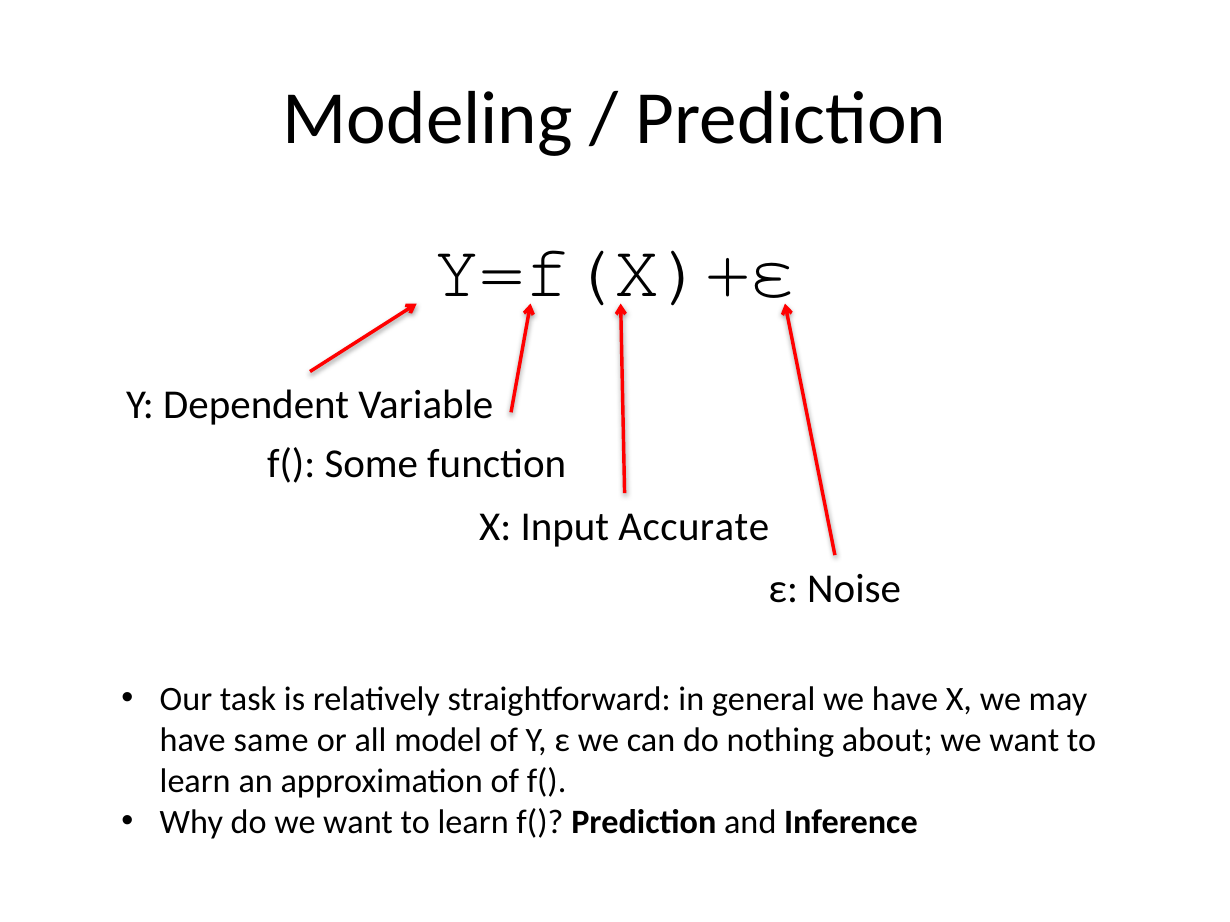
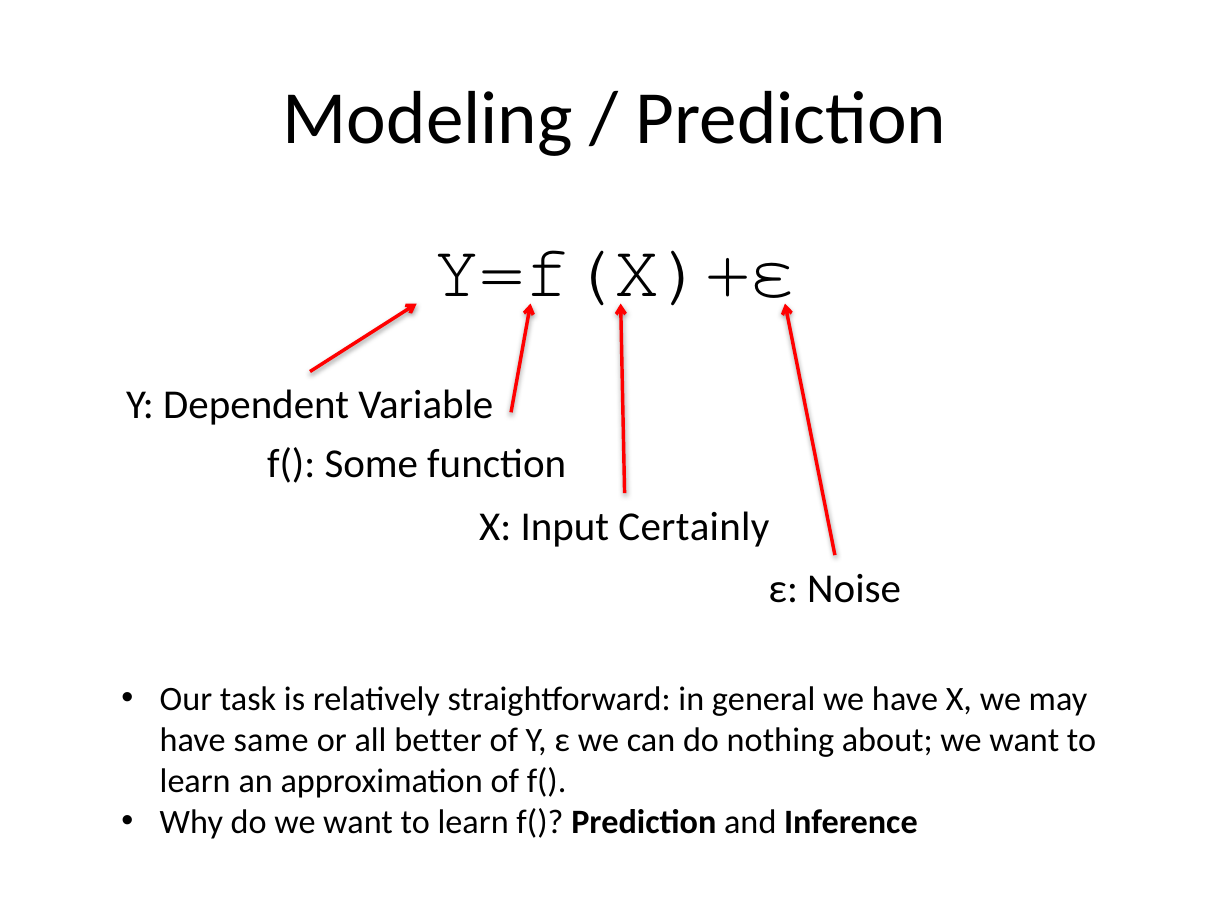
Accurate: Accurate -> Certainly
model: model -> better
